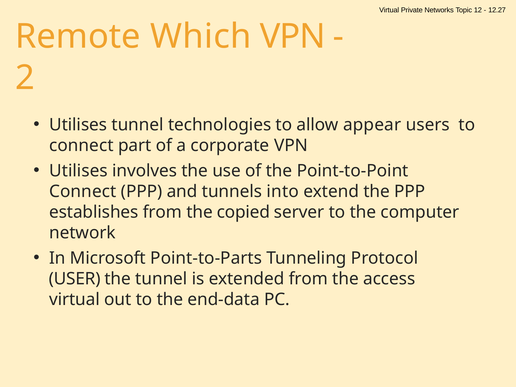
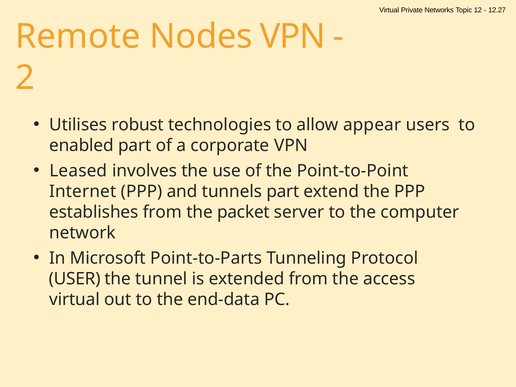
Which: Which -> Nodes
Utilises tunnel: tunnel -> robust
connect at (81, 145): connect -> enabled
Utilises at (78, 171): Utilises -> Leased
Connect at (83, 191): Connect -> Internet
tunnels into: into -> part
copied: copied -> packet
